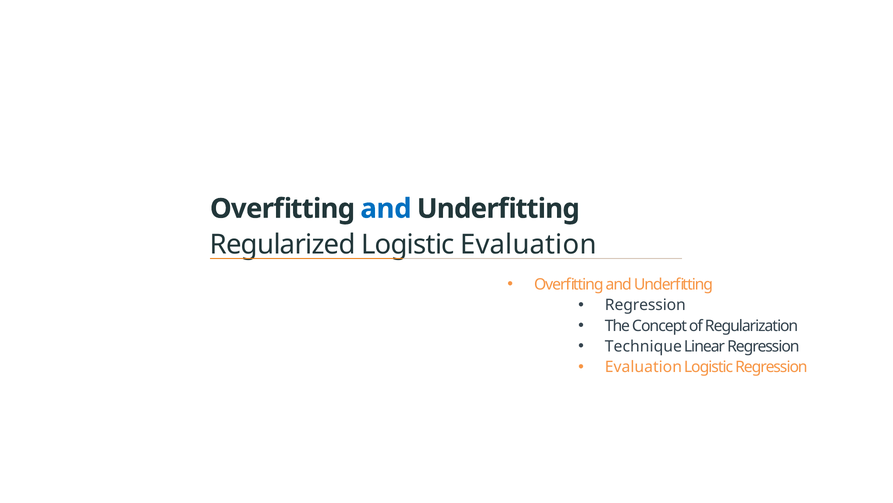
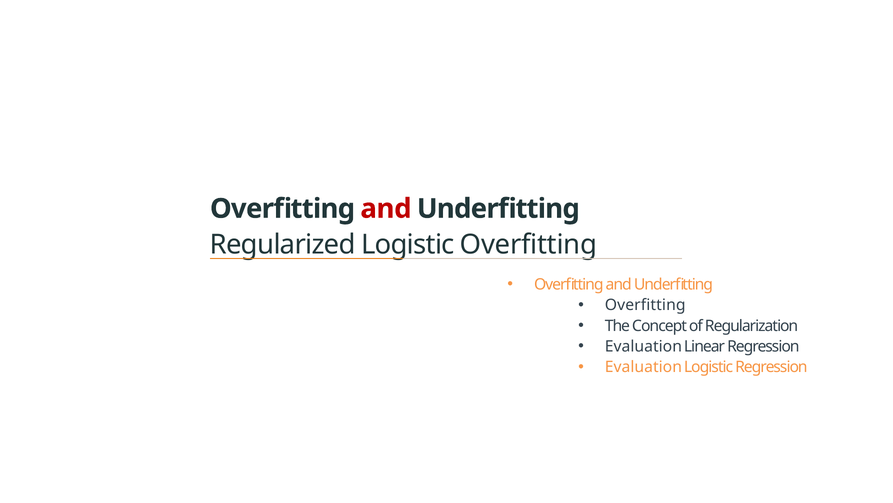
and at (386, 209) colour: blue -> red
Logistic Evaluation: Evaluation -> Overfitting
Regression at (645, 305): Regression -> Overfitting
Technique at (643, 346): Technique -> Evaluation
